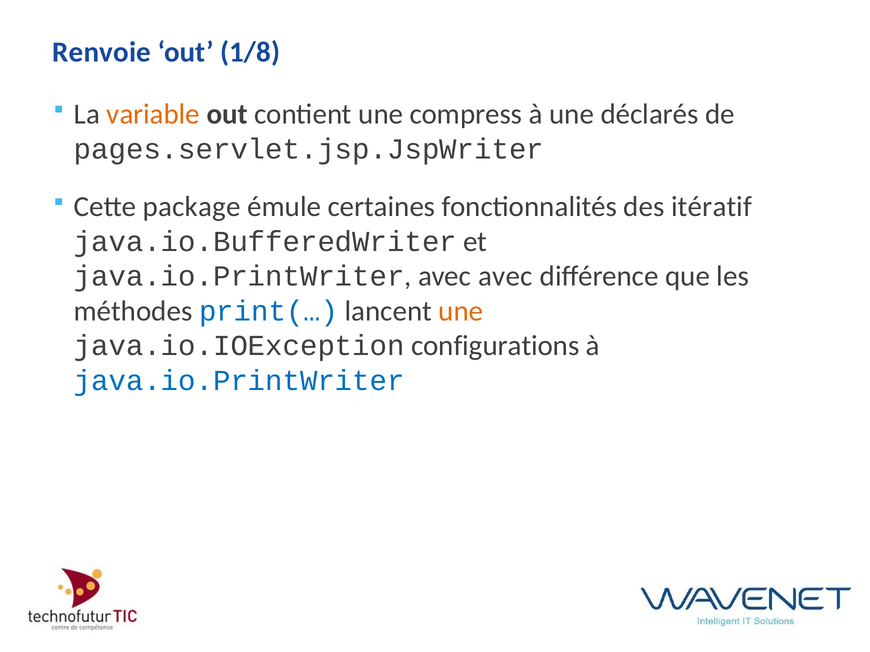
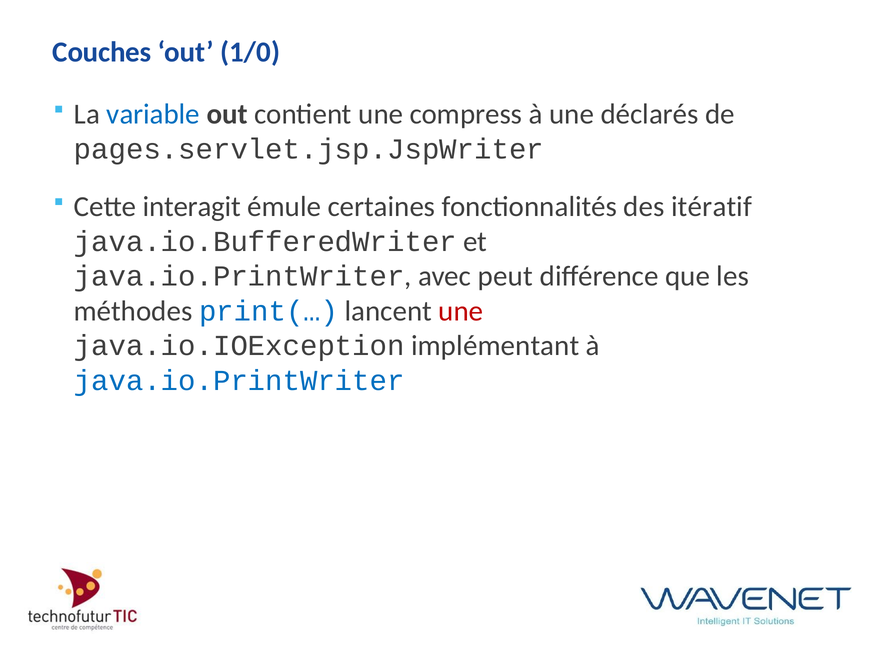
Renvoie: Renvoie -> Couches
1/8: 1/8 -> 1/0
variable colour: orange -> blue
package: package -> interagit
avec avec: avec -> peut
une at (461, 311) colour: orange -> red
configurations: configurations -> implémentant
